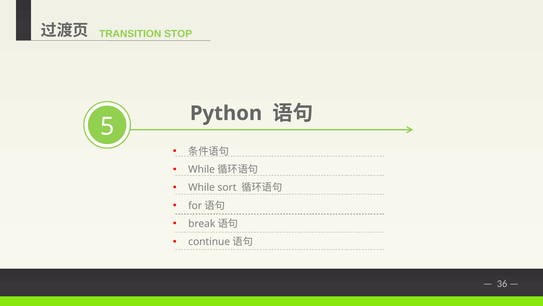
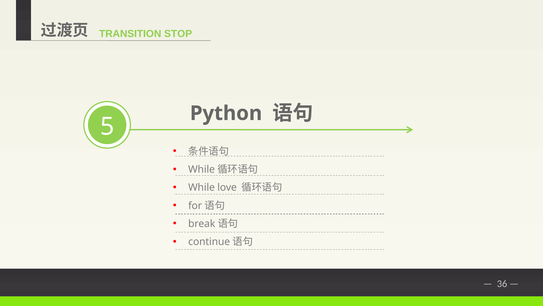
sort: sort -> love
